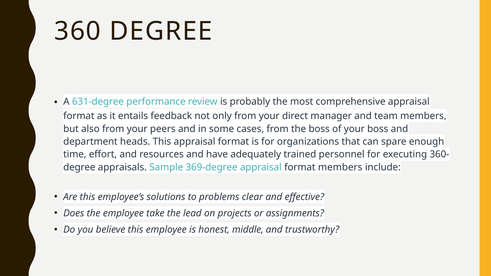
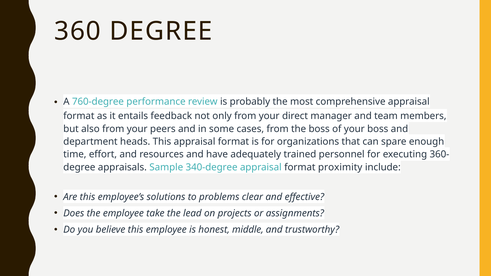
631-degree: 631-degree -> 760-degree
369-degree: 369-degree -> 340-degree
format members: members -> proximity
